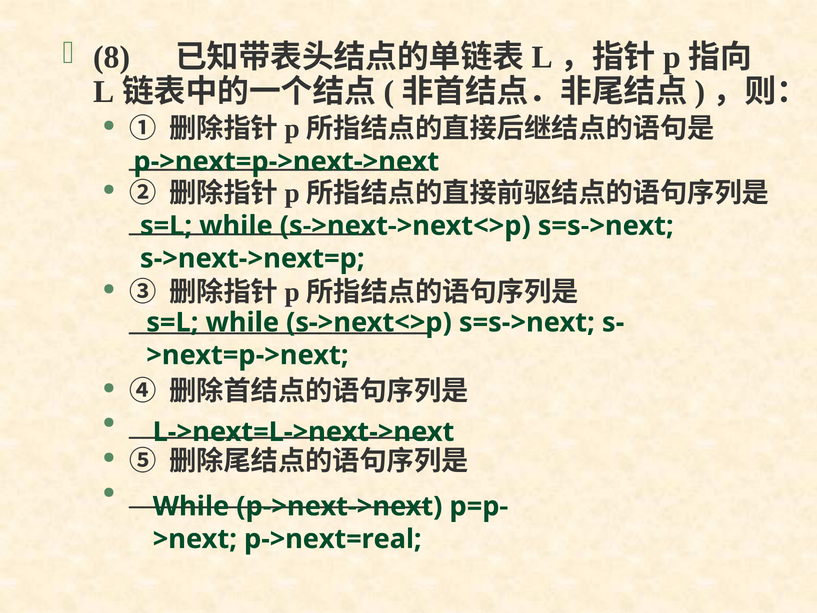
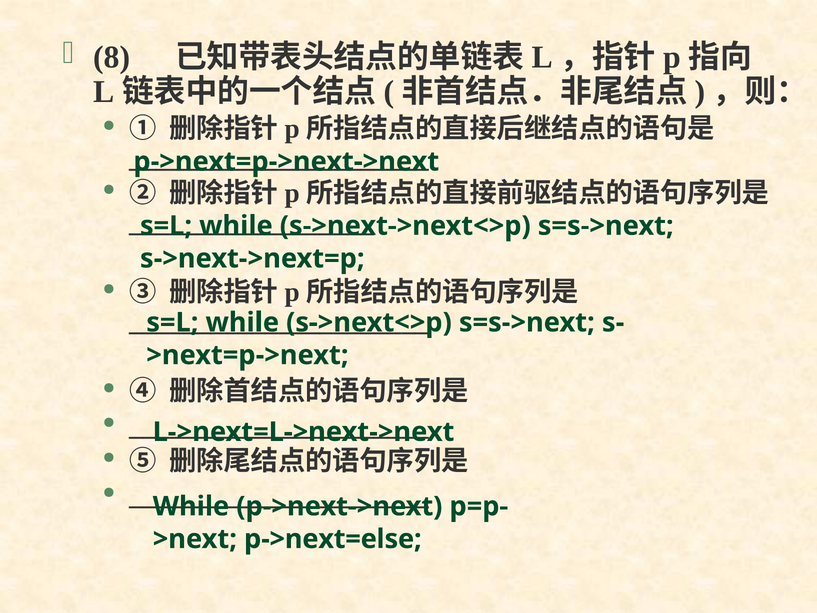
p->next=real: p->next=real -> p->next=else
